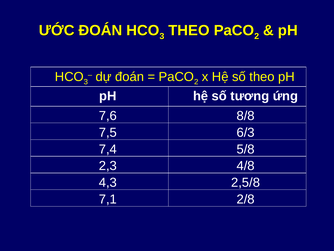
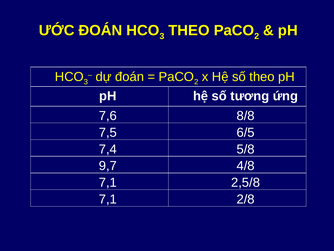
6/3: 6/3 -> 6/5
2,3: 2,3 -> 9,7
4,3 at (108, 182): 4,3 -> 7,1
